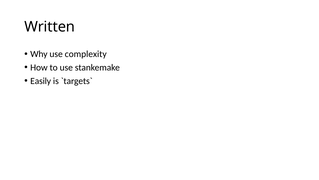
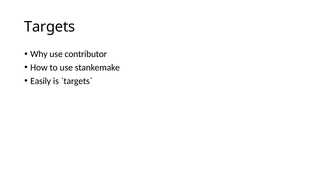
Written: Written -> Targets
complexity: complexity -> contributor
